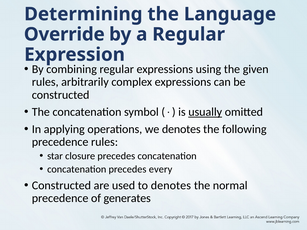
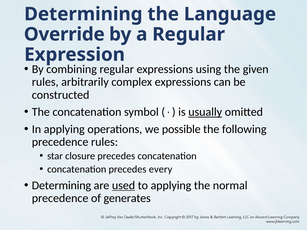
we denotes: denotes -> possible
Constructed at (61, 186): Constructed -> Determining
used underline: none -> present
to denotes: denotes -> applying
